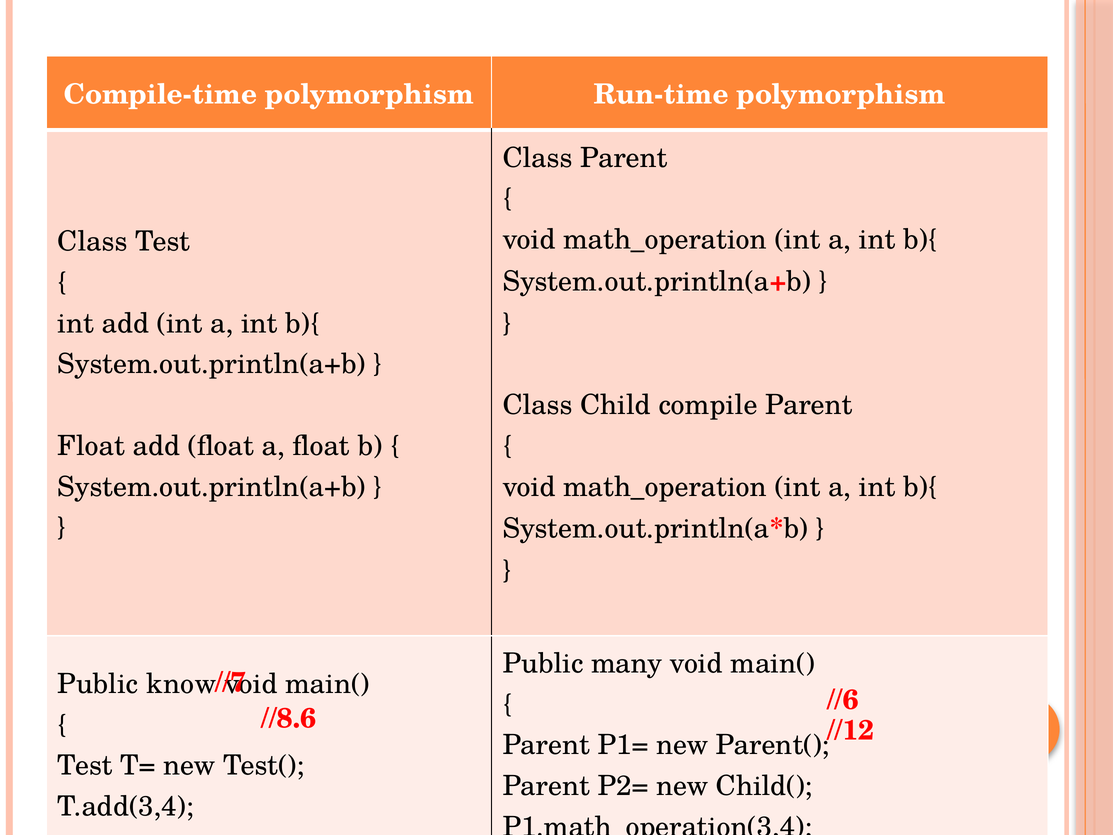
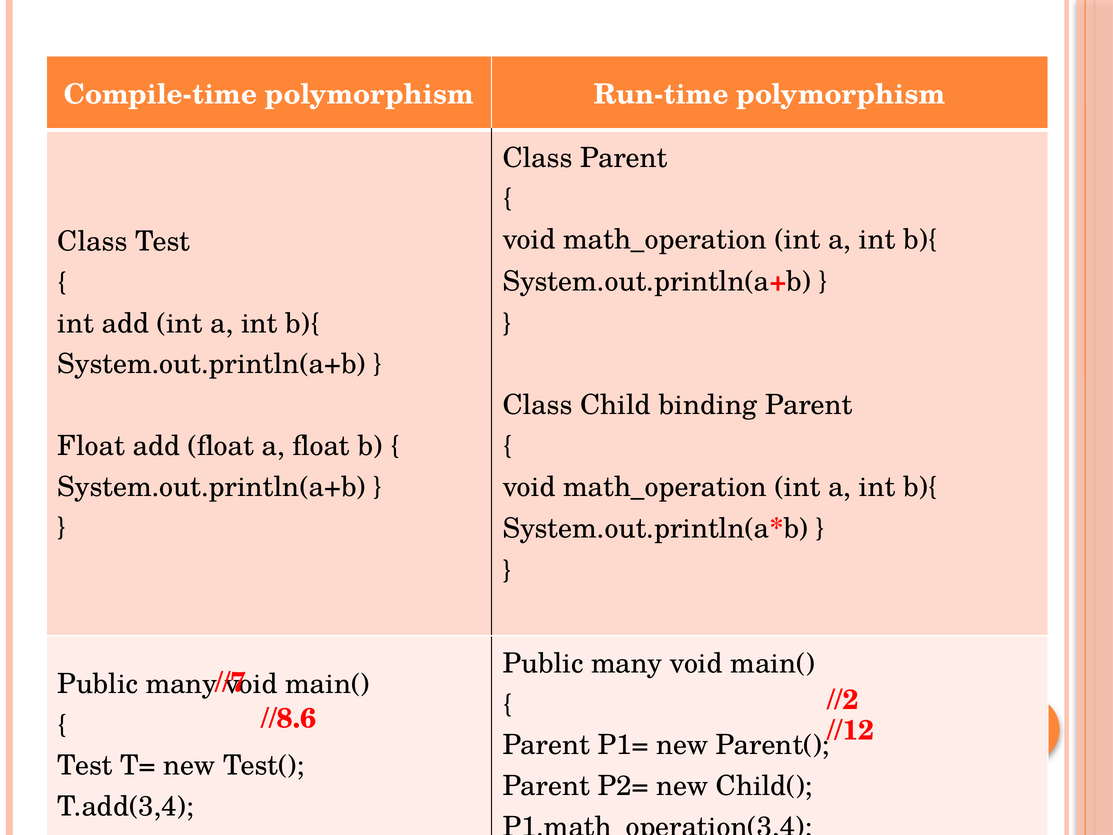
compile: compile -> binding
know at (181, 684): know -> many
//6: //6 -> //2
